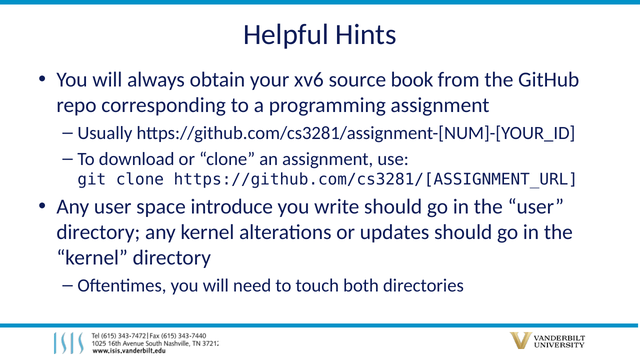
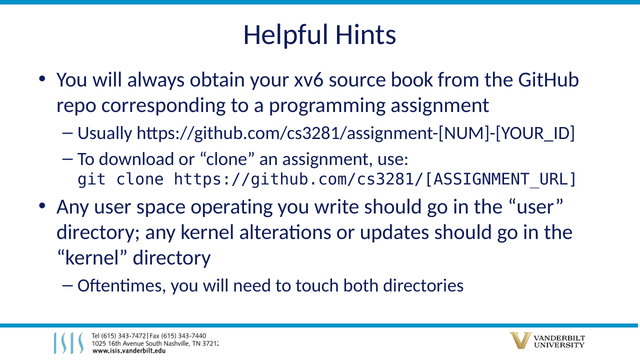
introduce: introduce -> operating
